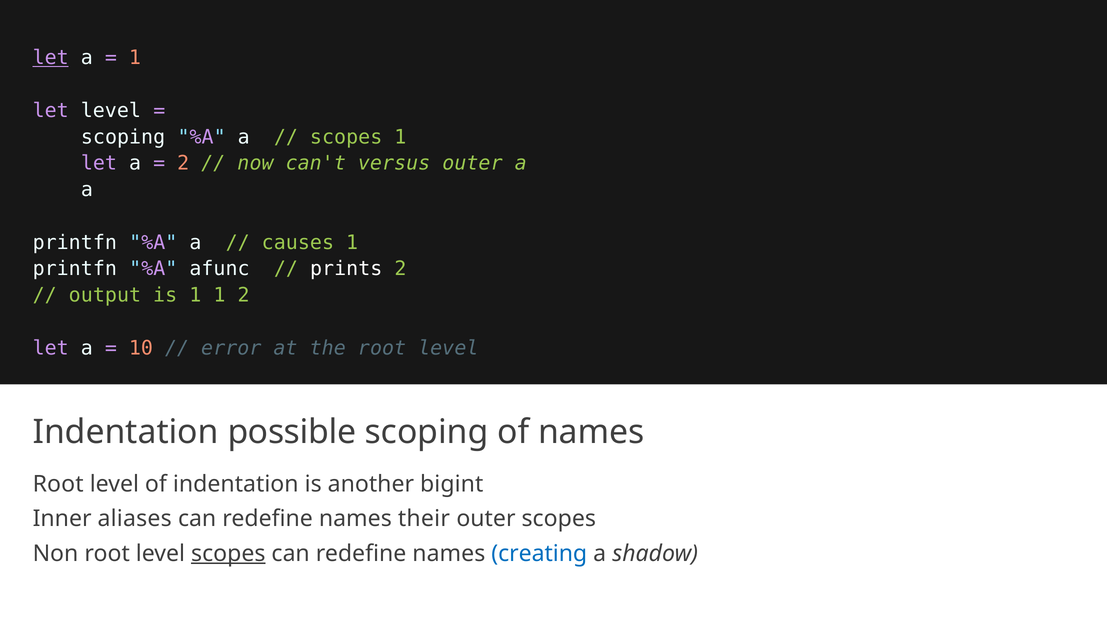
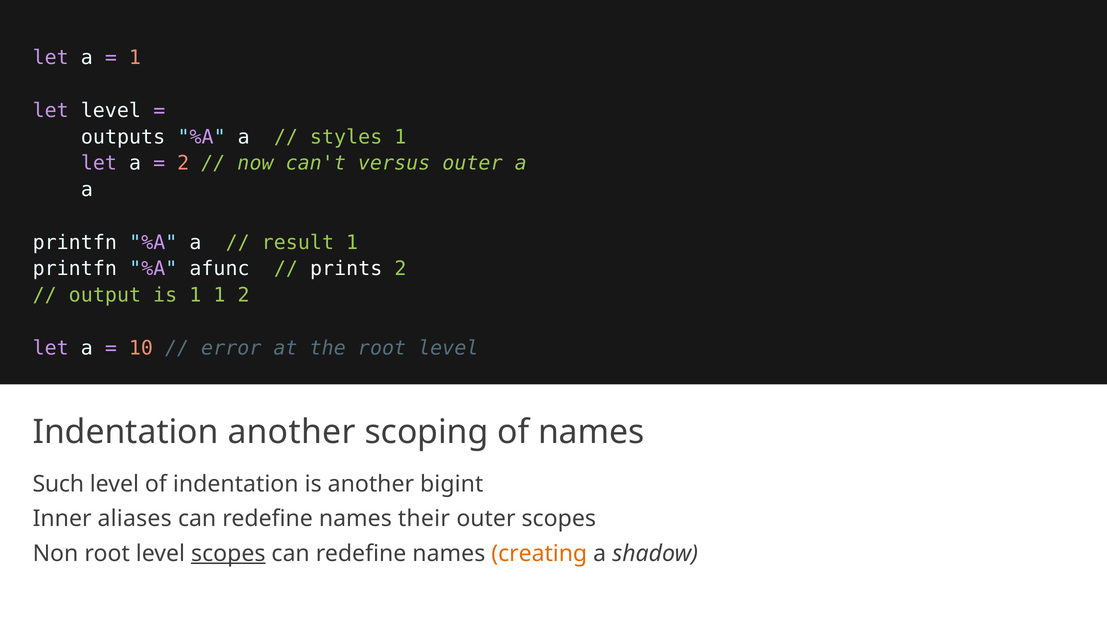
let at (51, 58) underline: present -> none
scoping at (123, 137): scoping -> outputs
scopes at (346, 137): scopes -> styles
causes: causes -> result
Indentation possible: possible -> another
Root at (58, 484): Root -> Such
creating colour: blue -> orange
